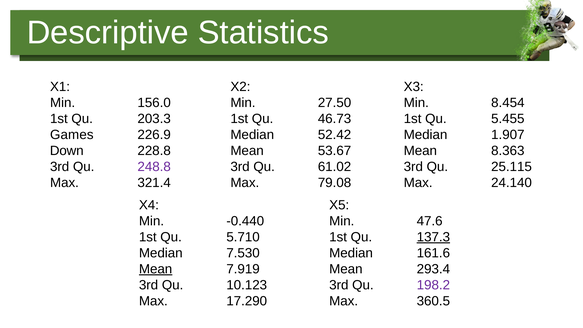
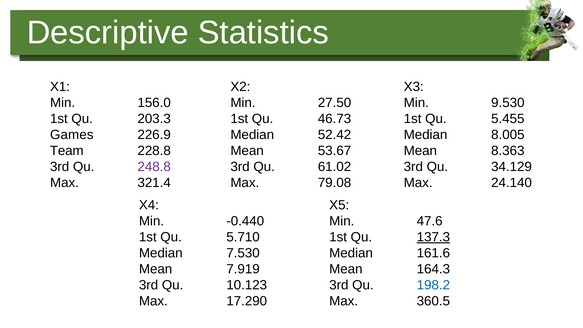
8.454: 8.454 -> 9.530
1.907: 1.907 -> 8.005
Down: Down -> Team
25.115: 25.115 -> 34.129
Mean at (156, 269) underline: present -> none
293.4: 293.4 -> 164.3
198.2 colour: purple -> blue
